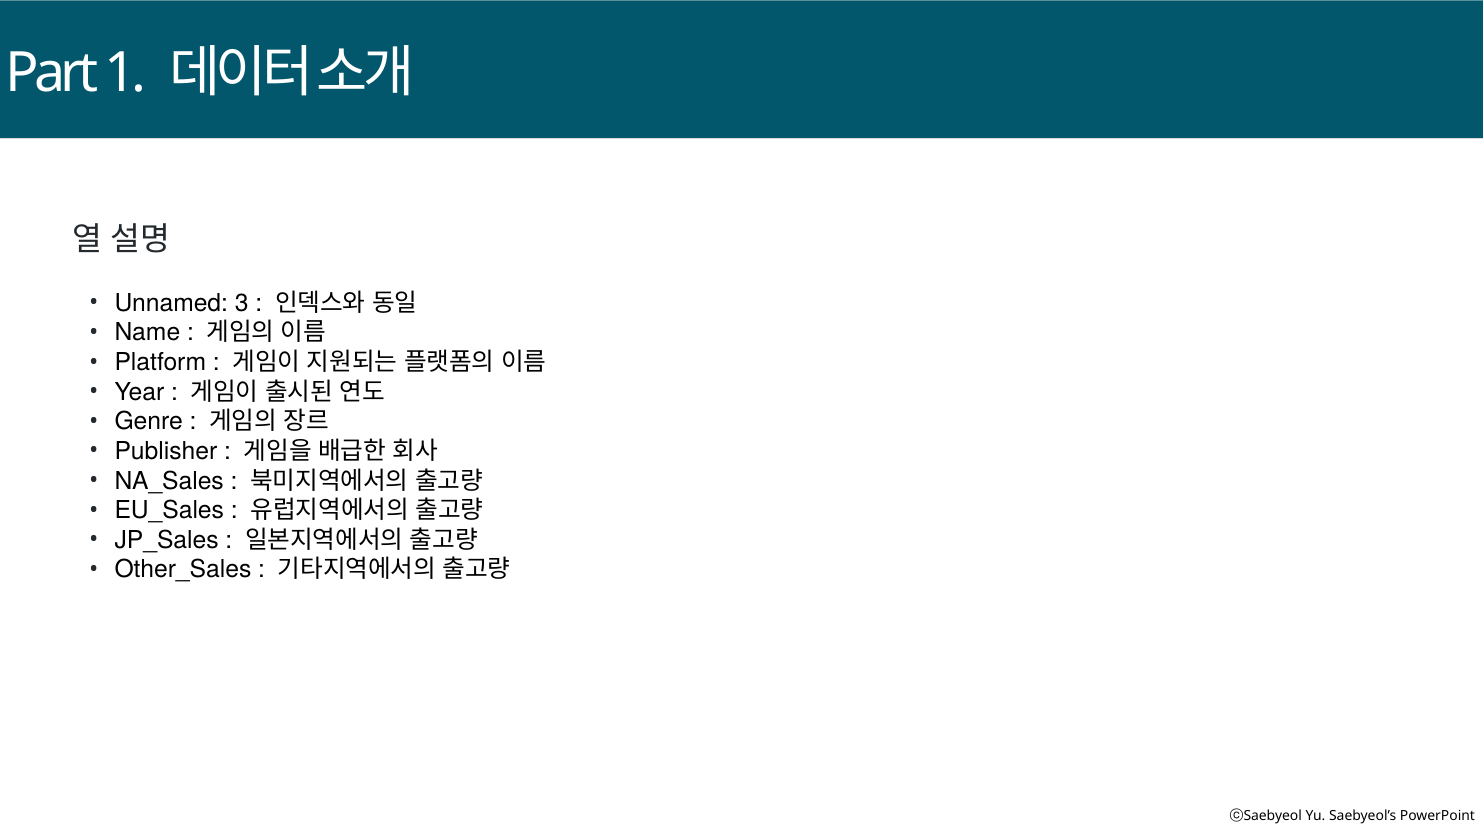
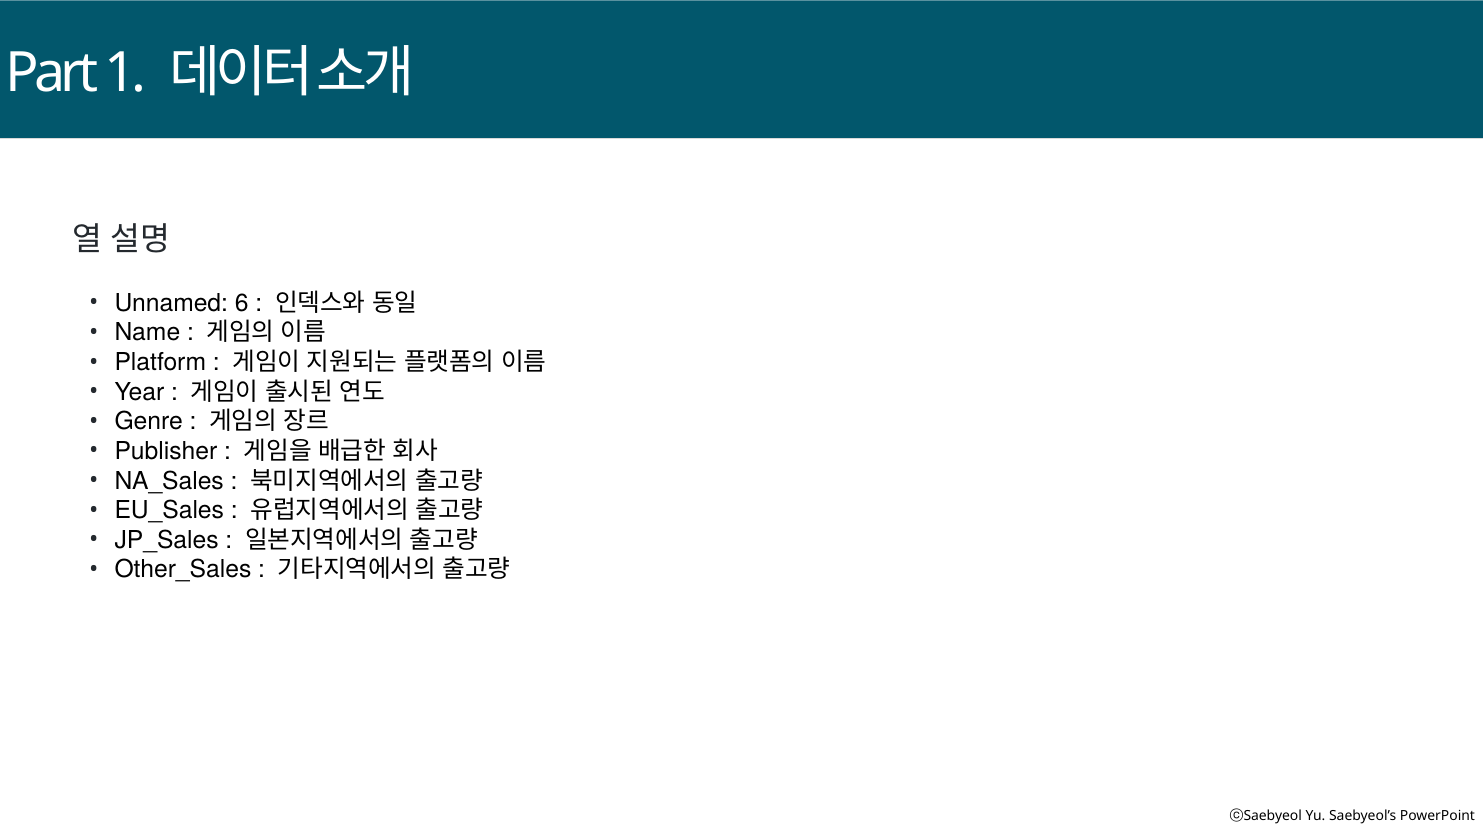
3: 3 -> 6
